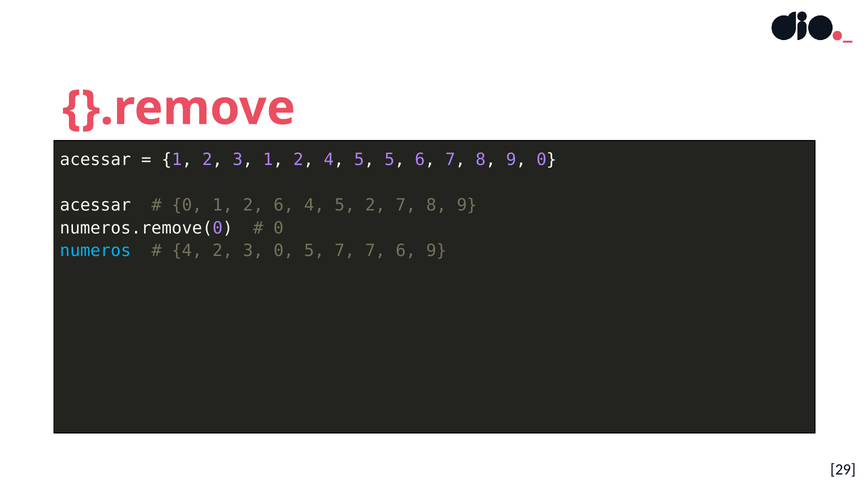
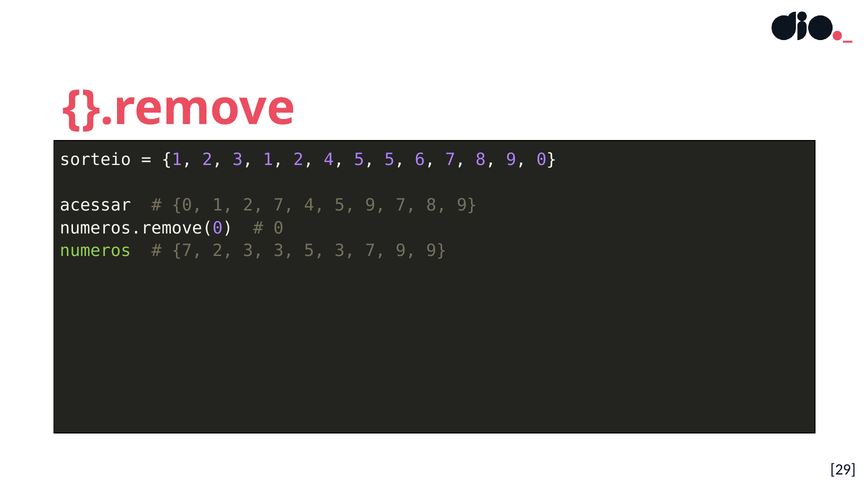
acessar at (95, 160): acessar -> sorteio
2 6: 6 -> 7
5 2: 2 -> 9
numeros colour: light blue -> light green
4 at (187, 251): 4 -> 7
3 0: 0 -> 3
5 7: 7 -> 3
7 6: 6 -> 9
